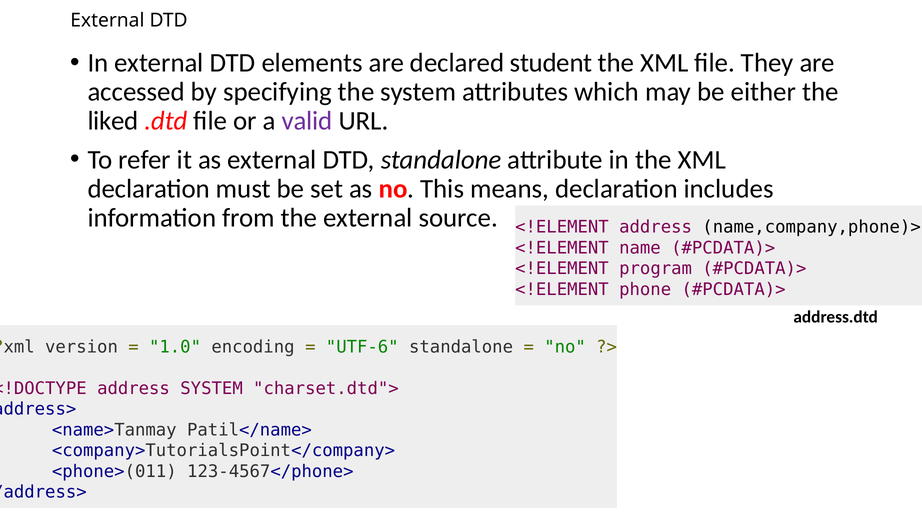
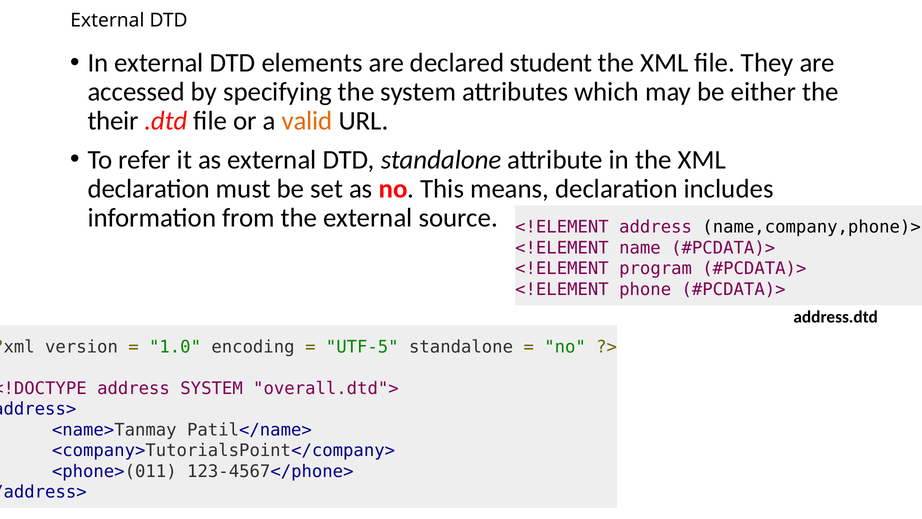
liked: liked -> their
valid colour: purple -> orange
UTF-6: UTF-6 -> UTF-5
charset.dtd">: charset.dtd"> -> overall.dtd">
